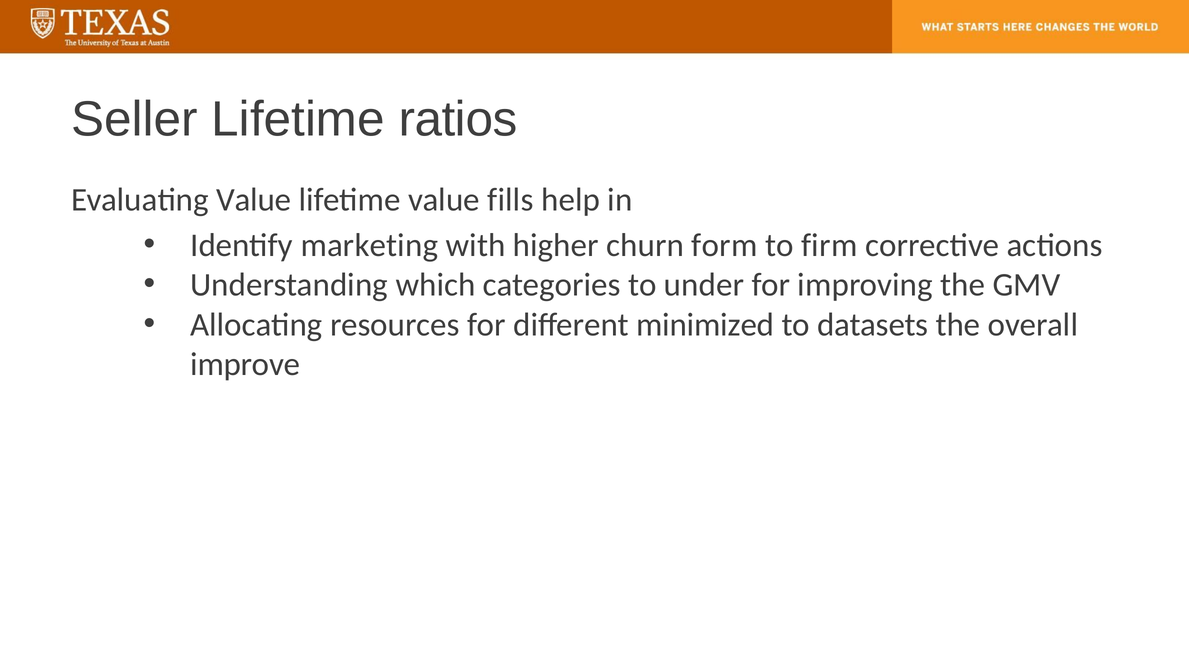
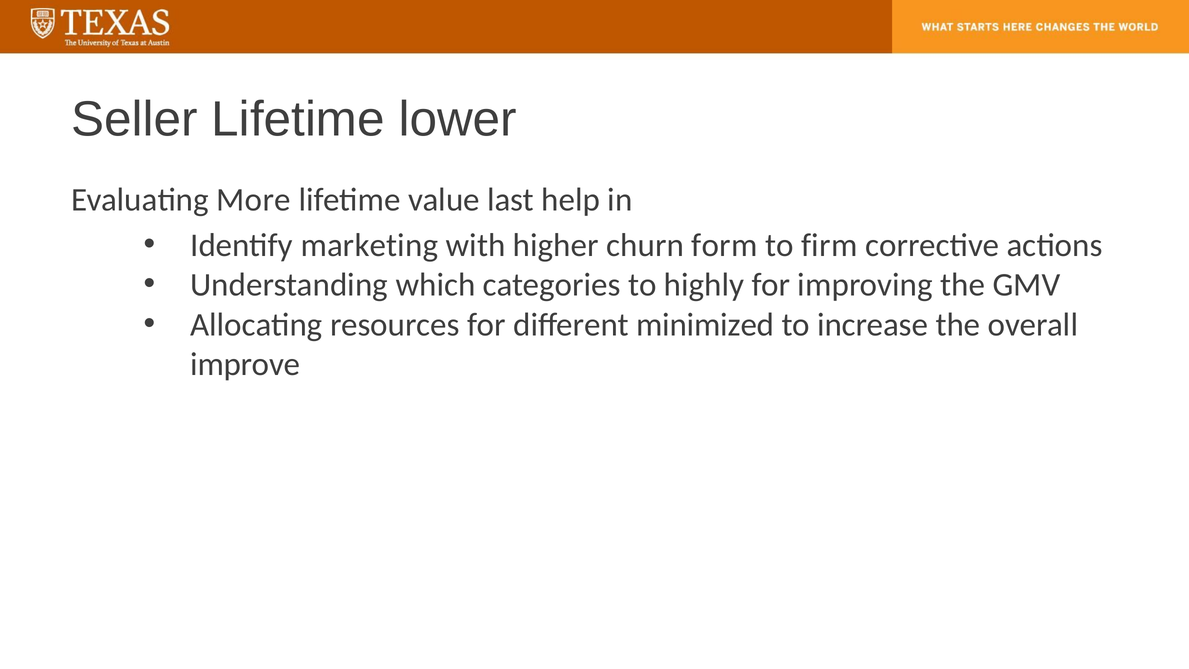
ratios: ratios -> lower
Evaluating Value: Value -> More
fills: fills -> last
under: under -> highly
datasets: datasets -> increase
